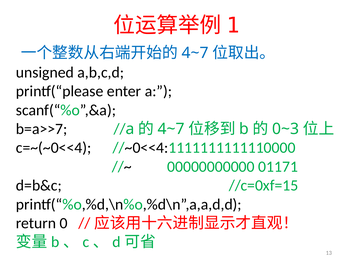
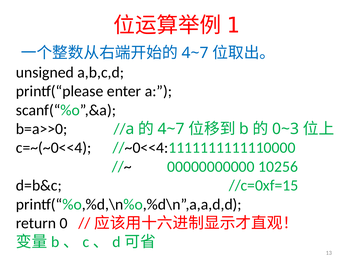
b=a>>7: b=a>>7 -> b=a>>0
01171: 01171 -> 10256
